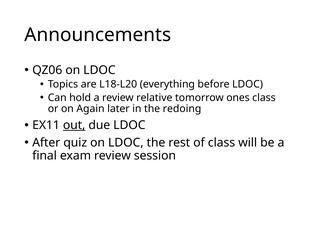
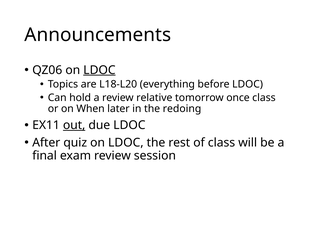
LDOC at (99, 70) underline: none -> present
ones: ones -> once
Again: Again -> When
